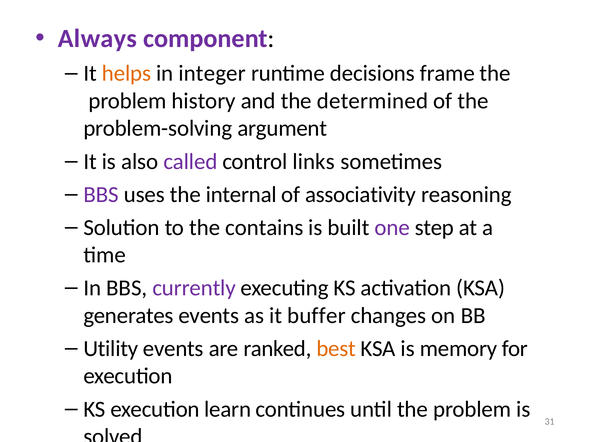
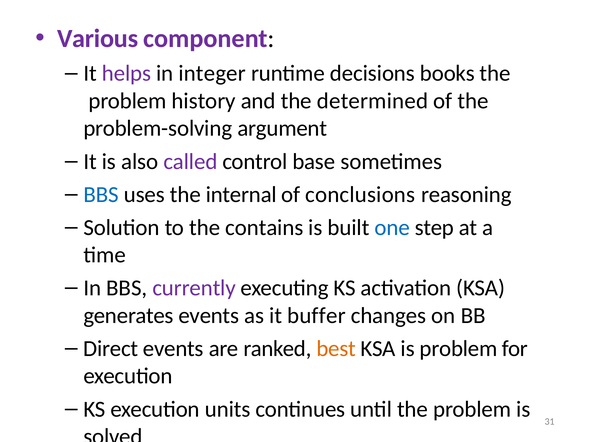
Always: Always -> Various
helps colour: orange -> purple
frame: frame -> books
links: links -> base
BBS at (101, 195) colour: purple -> blue
associativity: associativity -> conclusions
one colour: purple -> blue
Utility: Utility -> Direct
is memory: memory -> problem
learn: learn -> units
